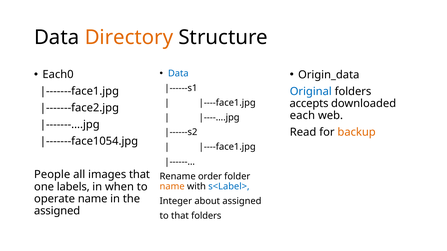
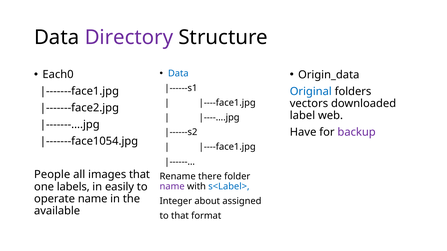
Directory colour: orange -> purple
accepts: accepts -> vectors
each: each -> label
Read: Read -> Have
backup colour: orange -> purple
order: order -> there
when: when -> easily
name at (172, 187) colour: orange -> purple
assigned at (57, 211): assigned -> available
that folders: folders -> format
